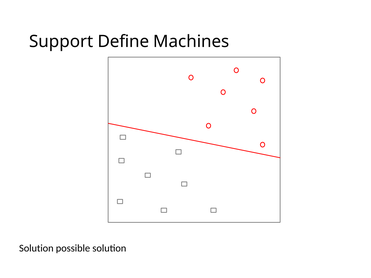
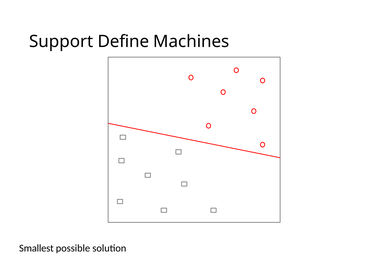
Solution at (36, 248): Solution -> Smallest
